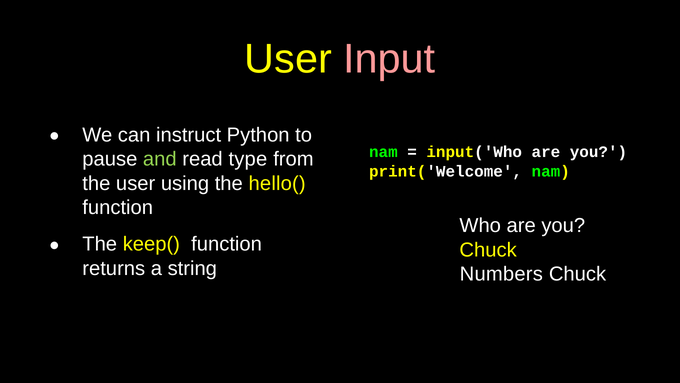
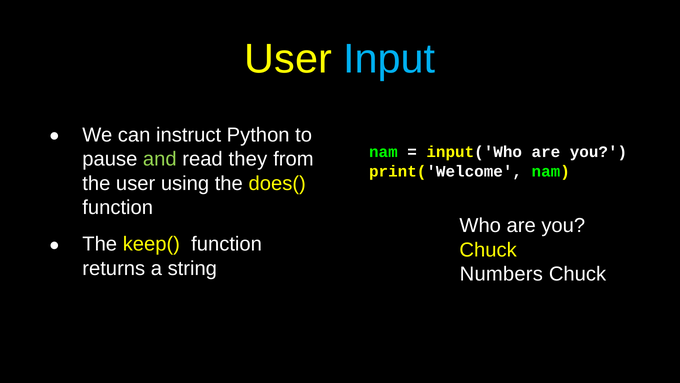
Input colour: pink -> light blue
type: type -> they
hello(: hello( -> does(
